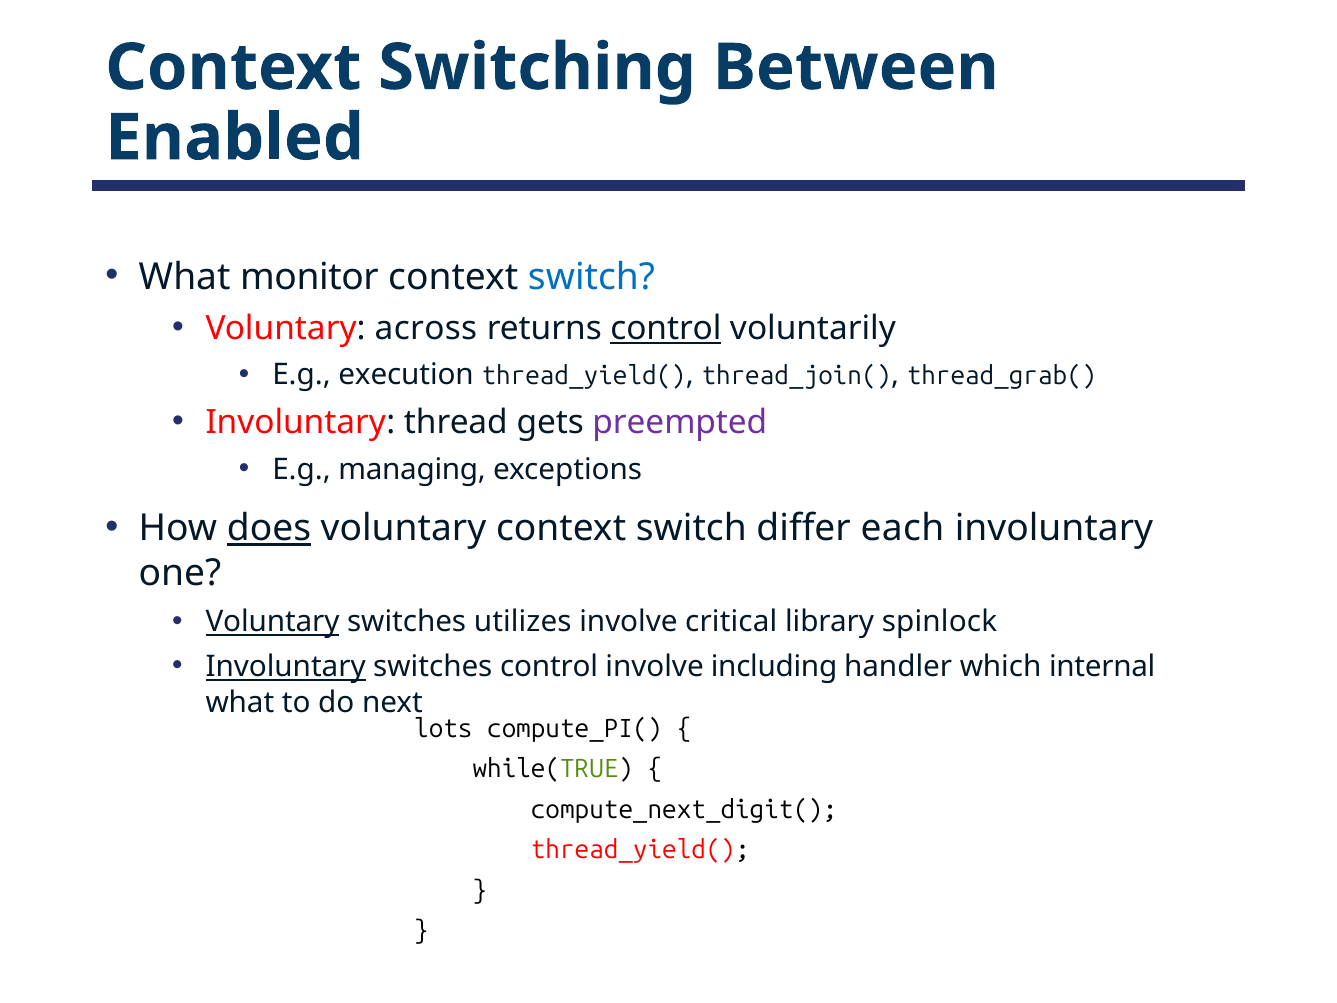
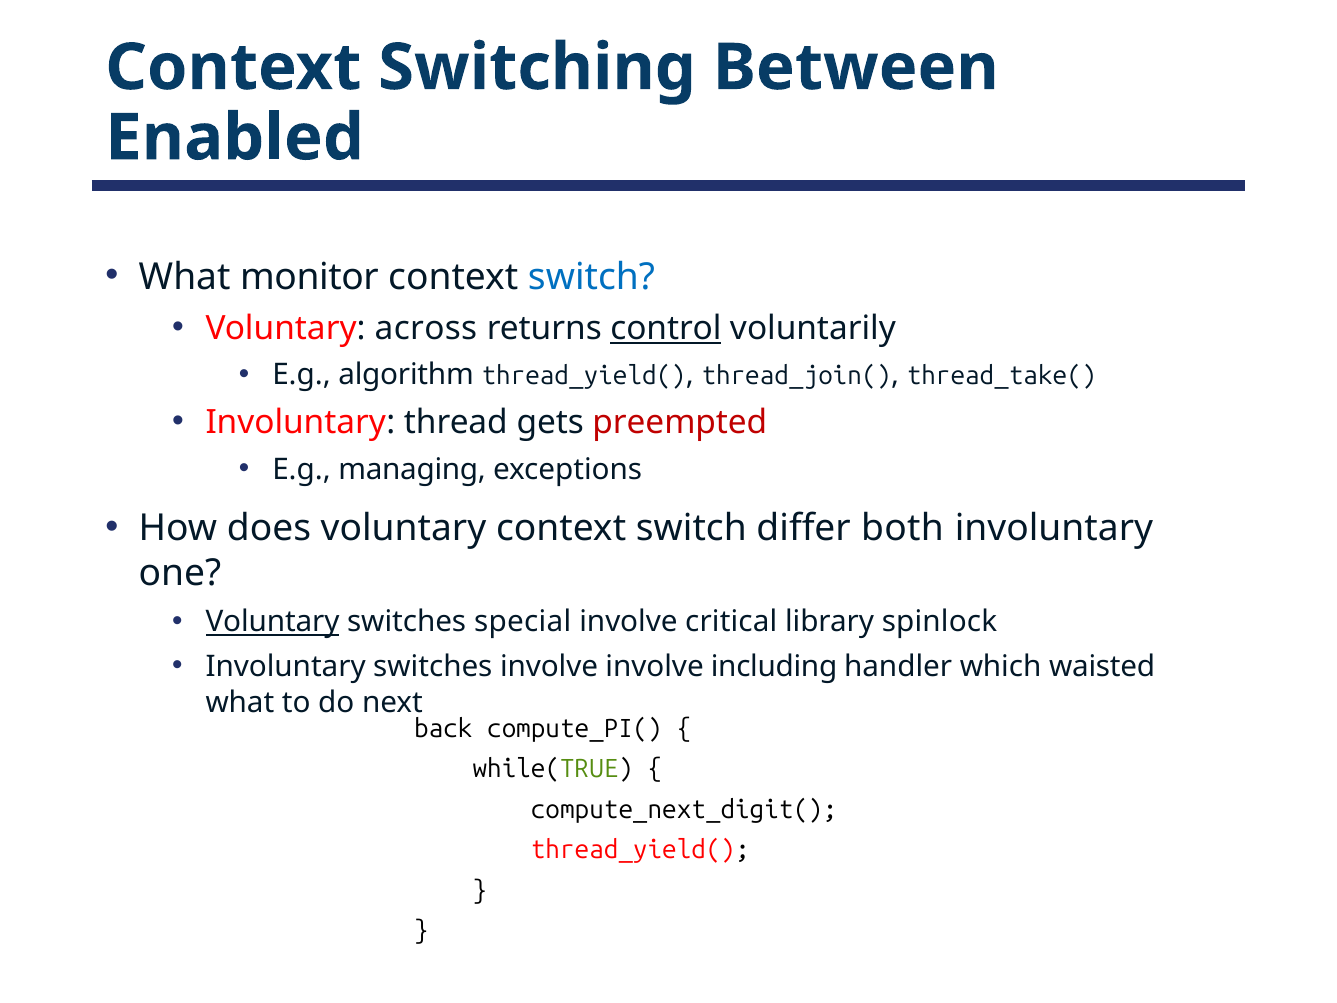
execution: execution -> algorithm
thread_grab(: thread_grab( -> thread_take(
preempted colour: purple -> red
does underline: present -> none
each: each -> both
utilizes: utilizes -> special
Involuntary at (286, 667) underline: present -> none
switches control: control -> involve
internal: internal -> waisted
lots: lots -> back
